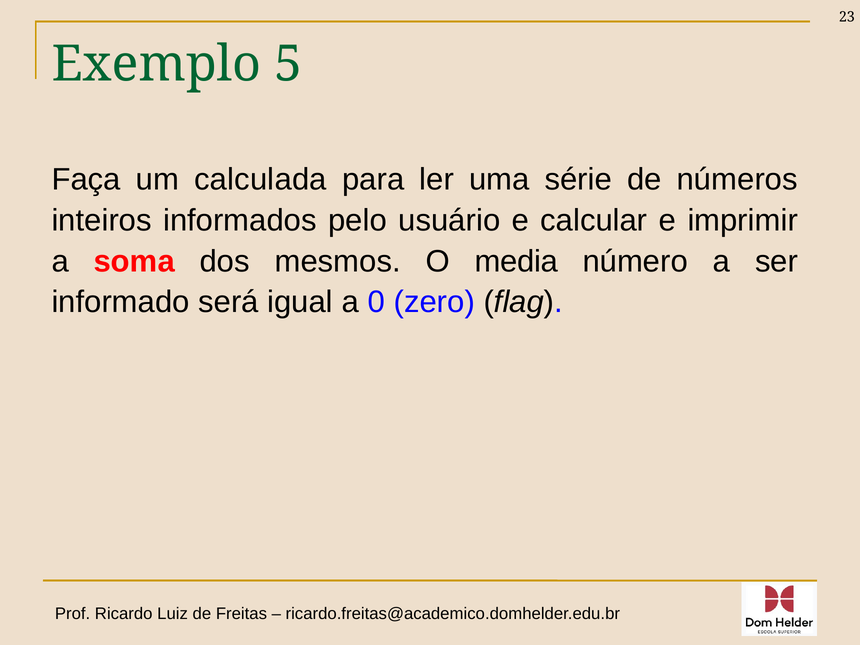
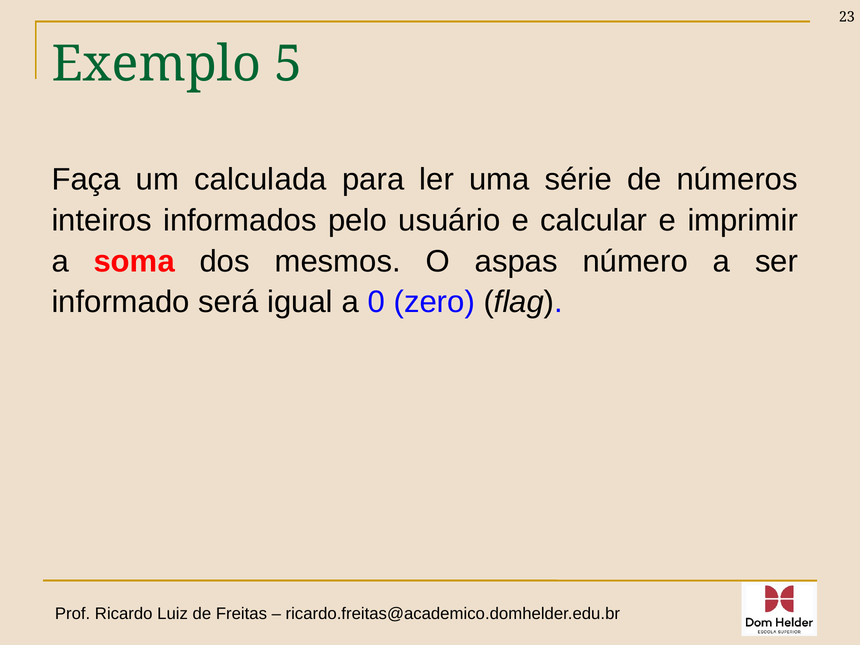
media: media -> aspas
